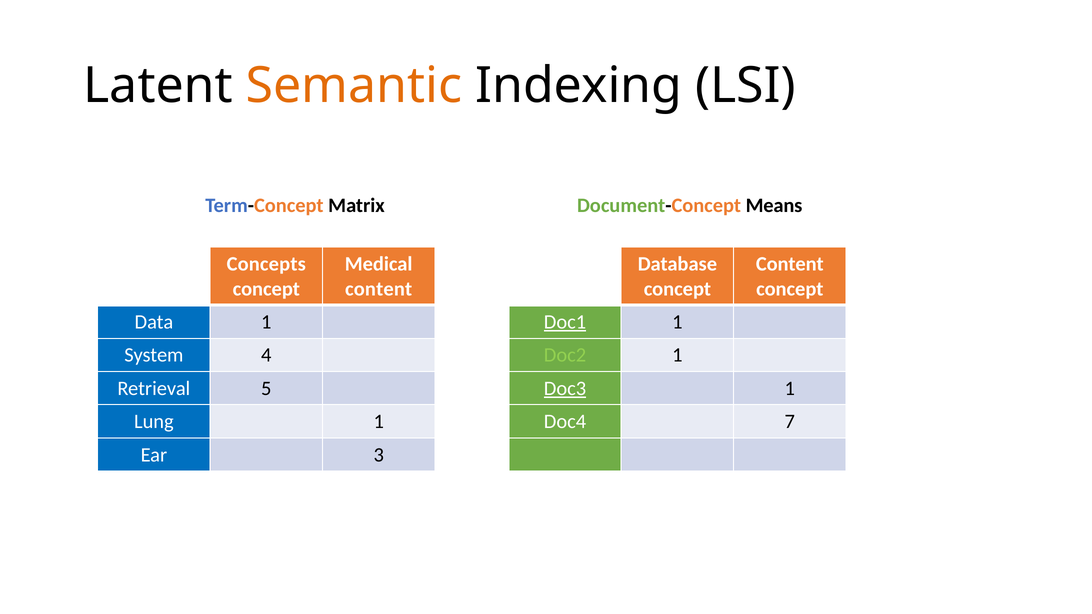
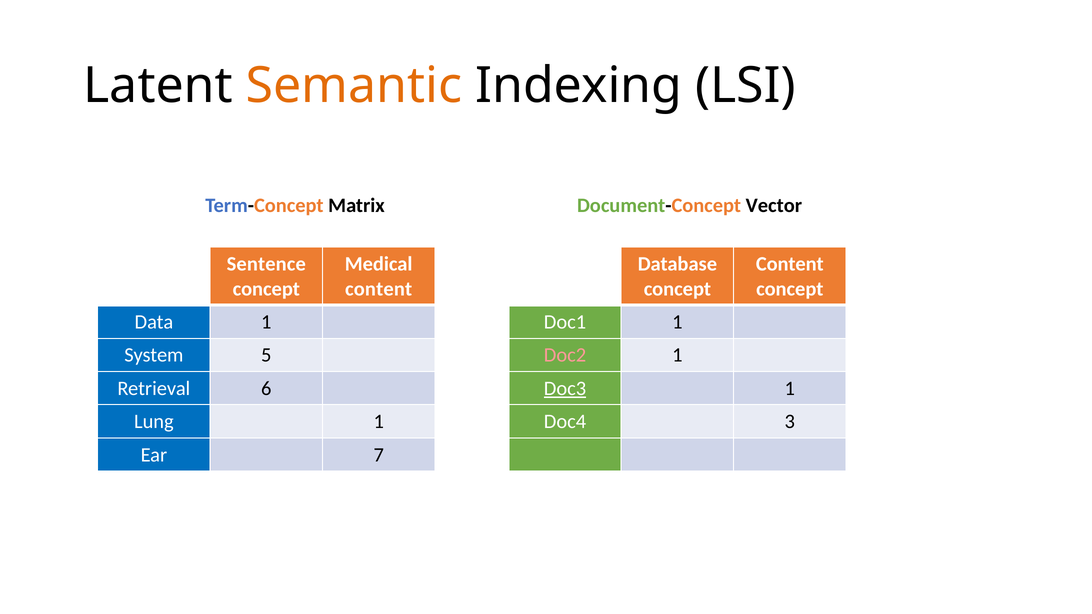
Means: Means -> Vector
Concepts: Concepts -> Sentence
Doc1 underline: present -> none
4: 4 -> 5
Doc2 colour: light green -> pink
5: 5 -> 6
7: 7 -> 3
3: 3 -> 7
